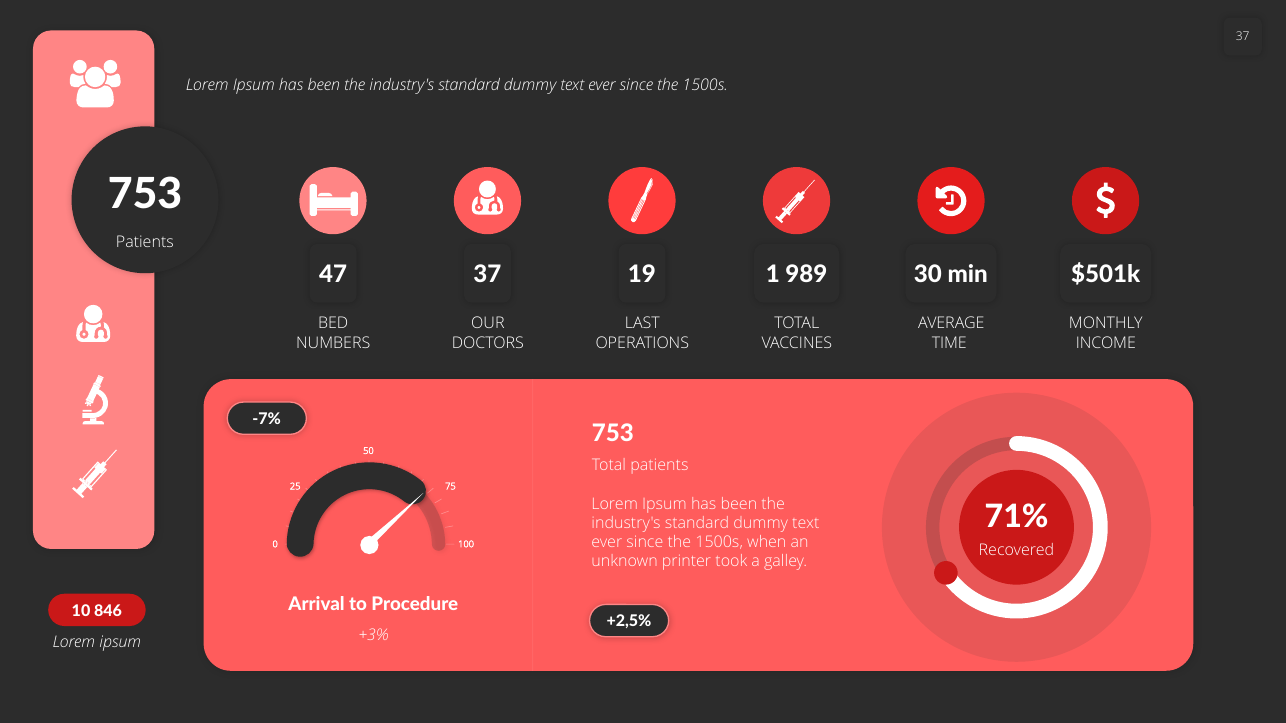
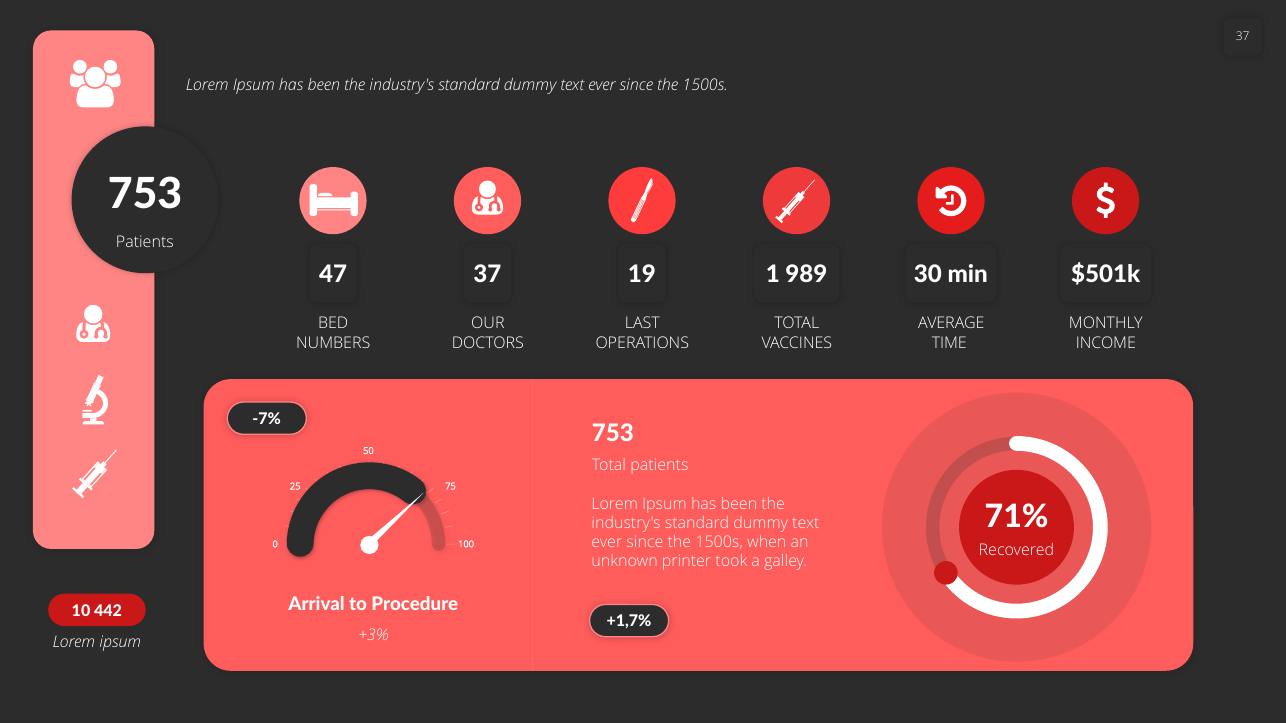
846: 846 -> 442
+2,5%: +2,5% -> +1,7%
